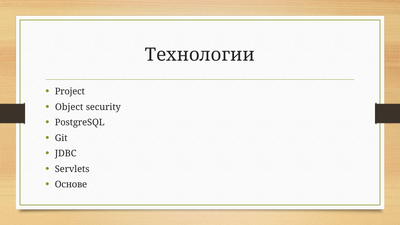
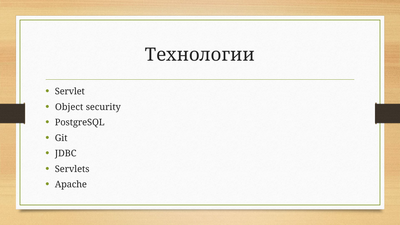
Project: Project -> Servlet
Основе: Основе -> Apache
